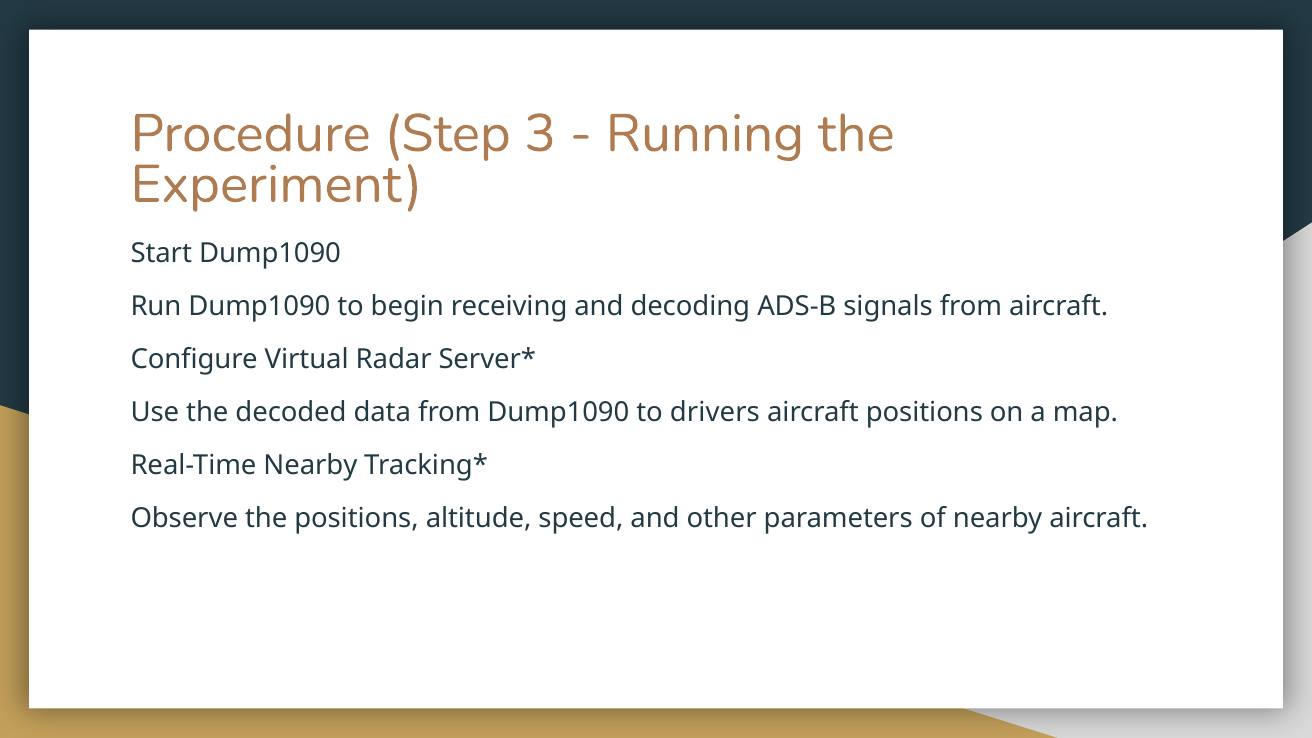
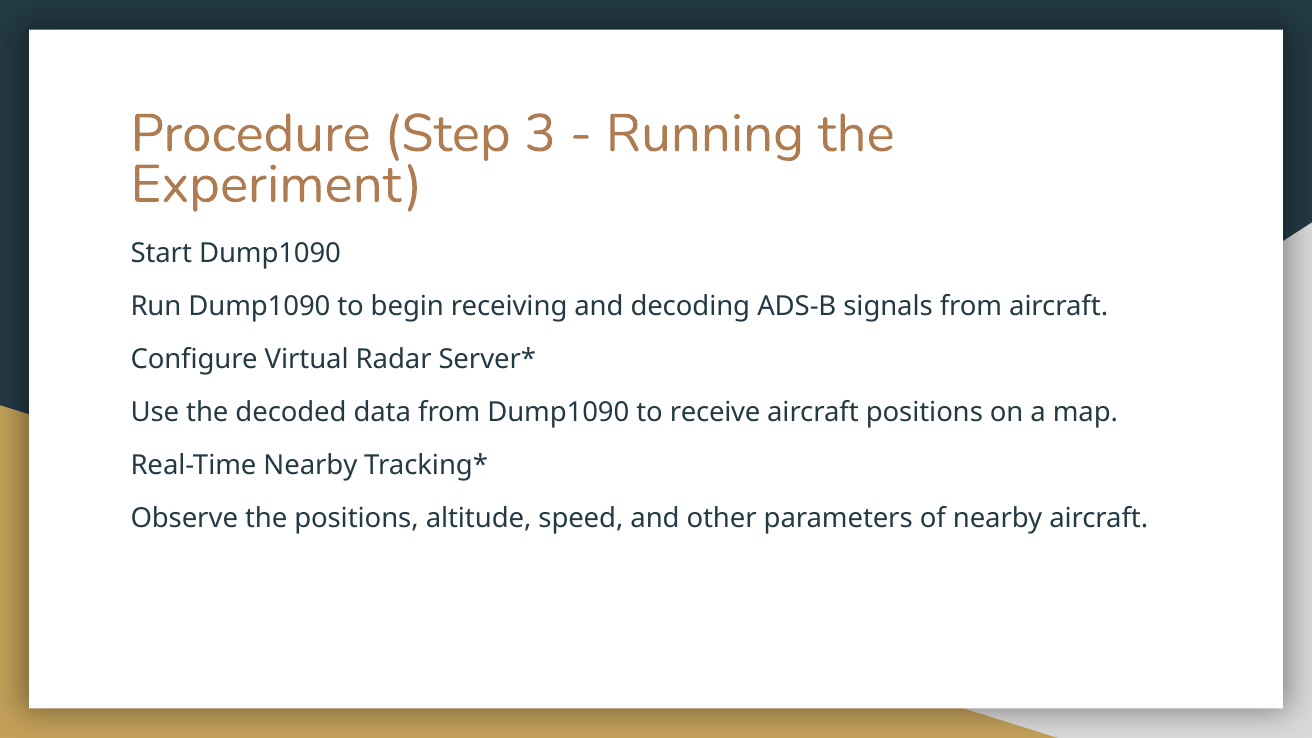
drivers: drivers -> receive
